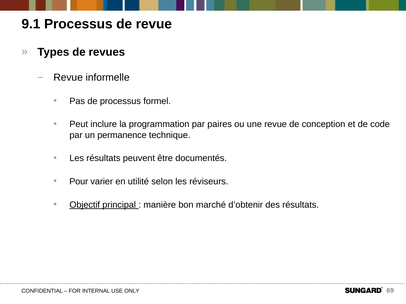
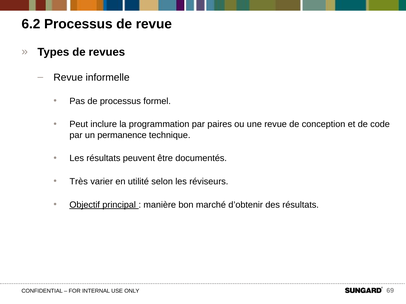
9.1: 9.1 -> 6.2
Pour: Pour -> Très
